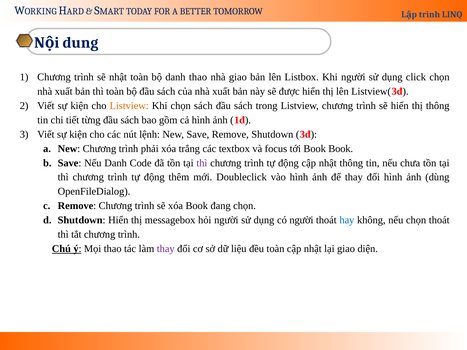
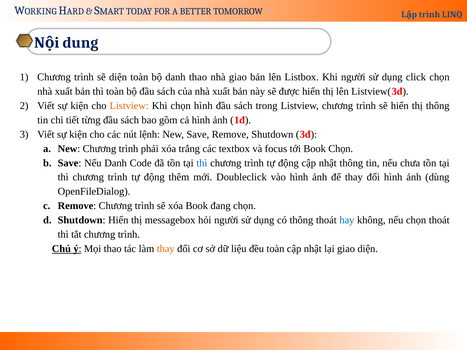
sẽ nhật: nhật -> diện
chọn sách: sách -> hình
Book Book: Book -> Chọn
thì at (202, 163) colour: purple -> blue
có người: người -> thông
thay at (166, 249) colour: purple -> orange
